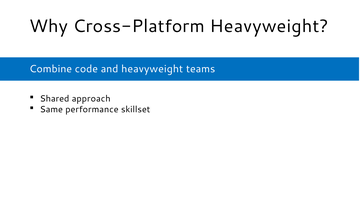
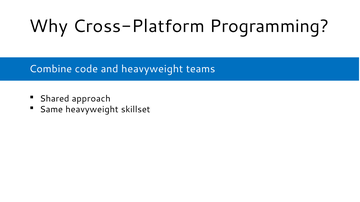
Cross-Platform Heavyweight: Heavyweight -> Programming
Same performance: performance -> heavyweight
